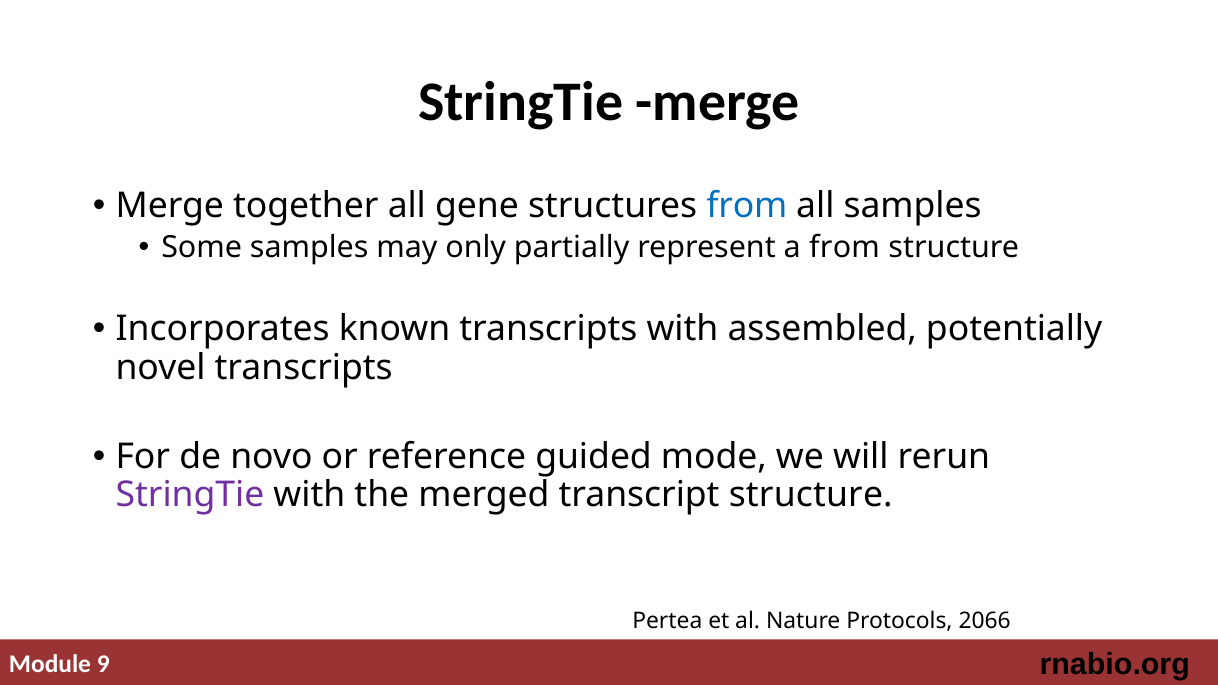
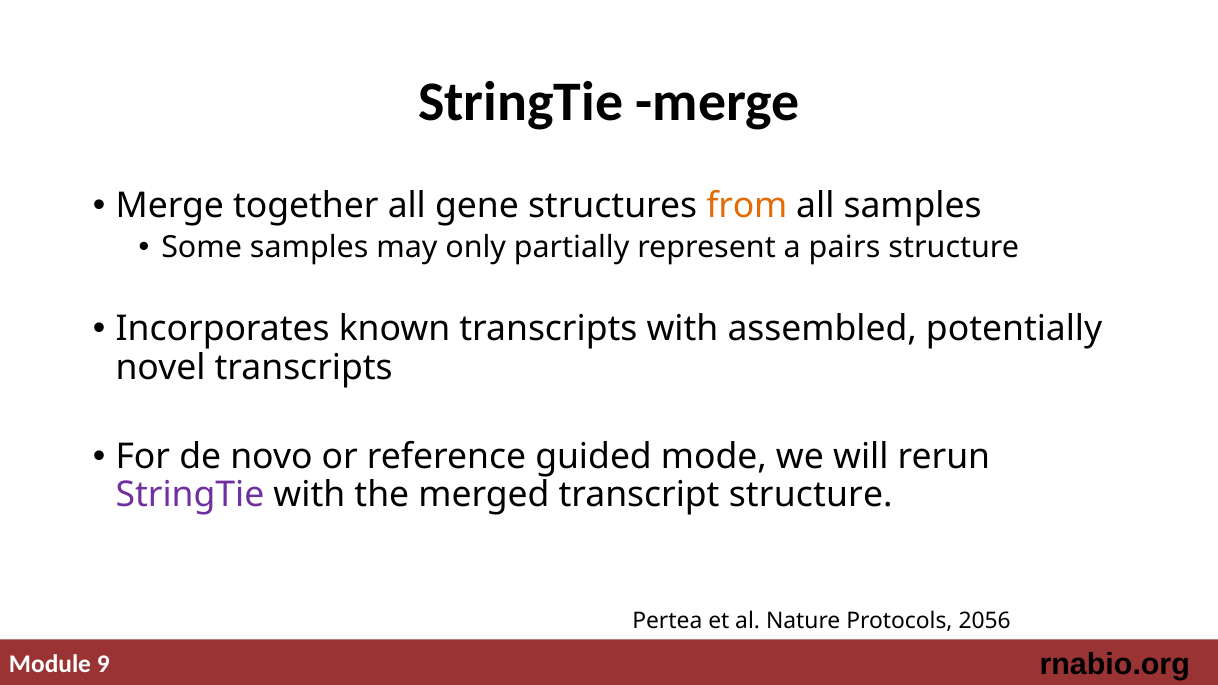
from at (747, 206) colour: blue -> orange
a from: from -> pairs
2066: 2066 -> 2056
